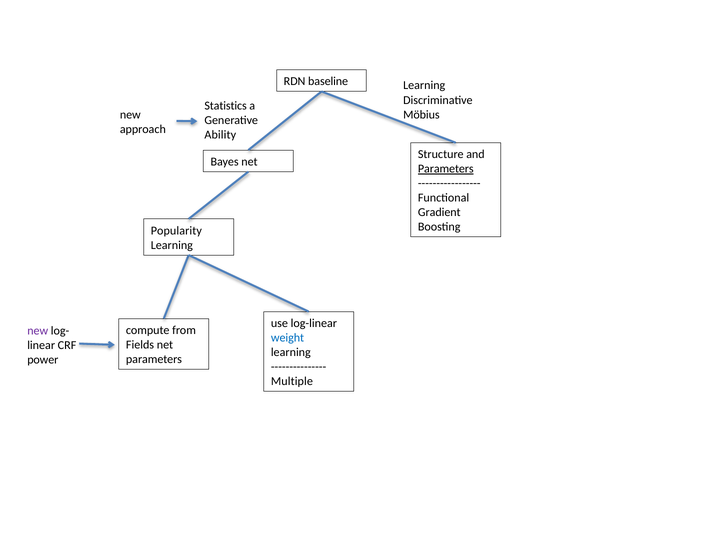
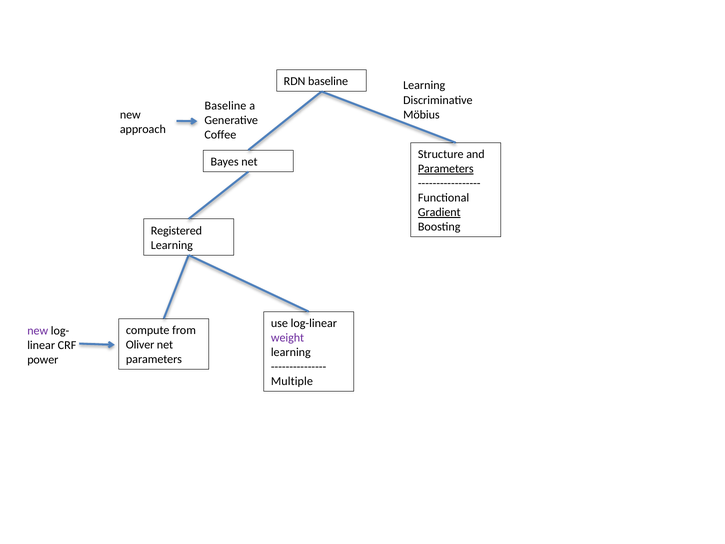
Statistics at (226, 106): Statistics -> Baseline
Ability: Ability -> Coffee
Gradient underline: none -> present
Popularity: Popularity -> Registered
weight colour: blue -> purple
Fields: Fields -> Oliver
